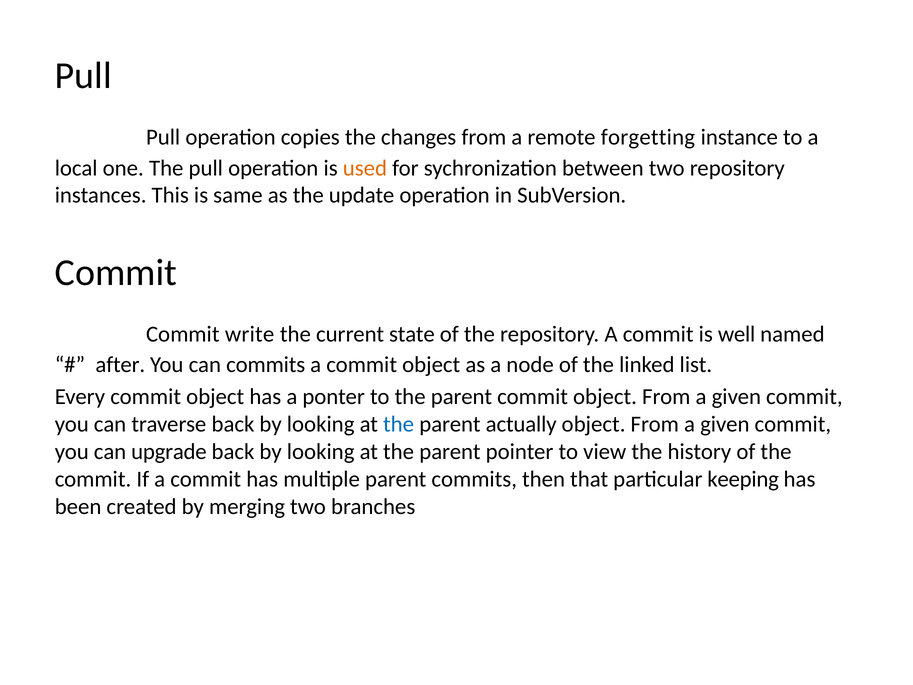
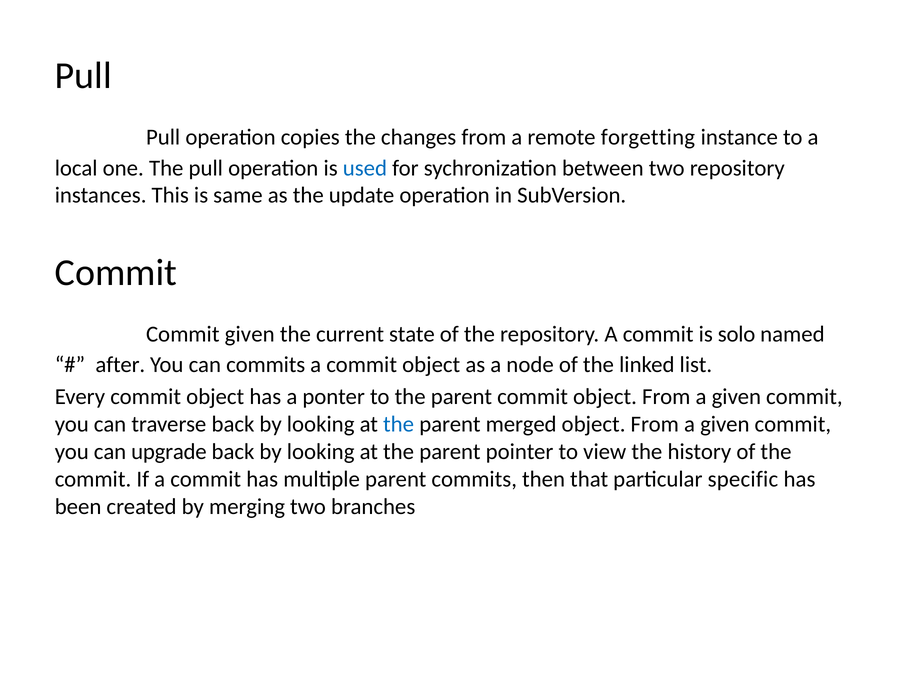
used colour: orange -> blue
Commit write: write -> given
well: well -> solo
actually: actually -> merged
keeping: keeping -> specific
